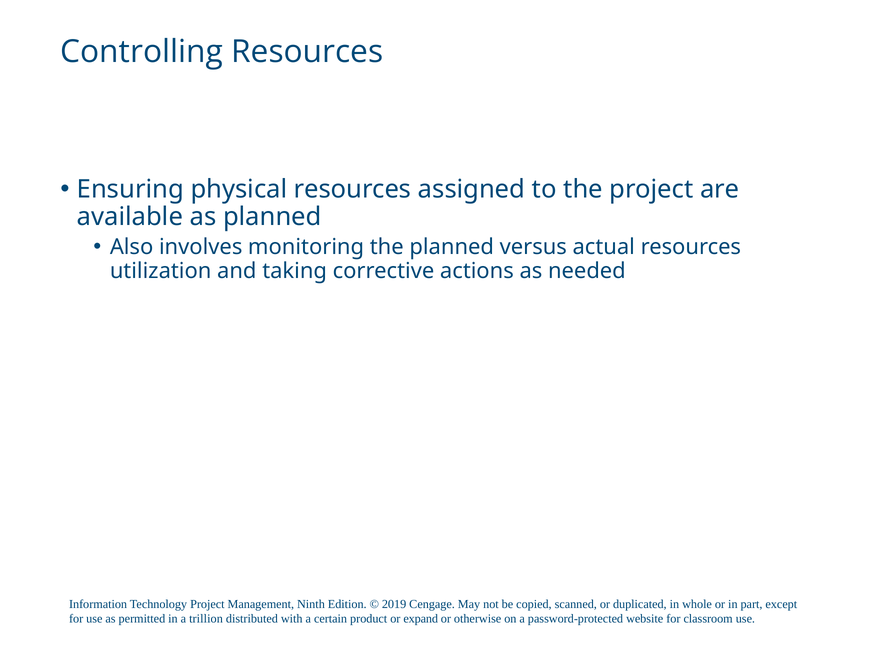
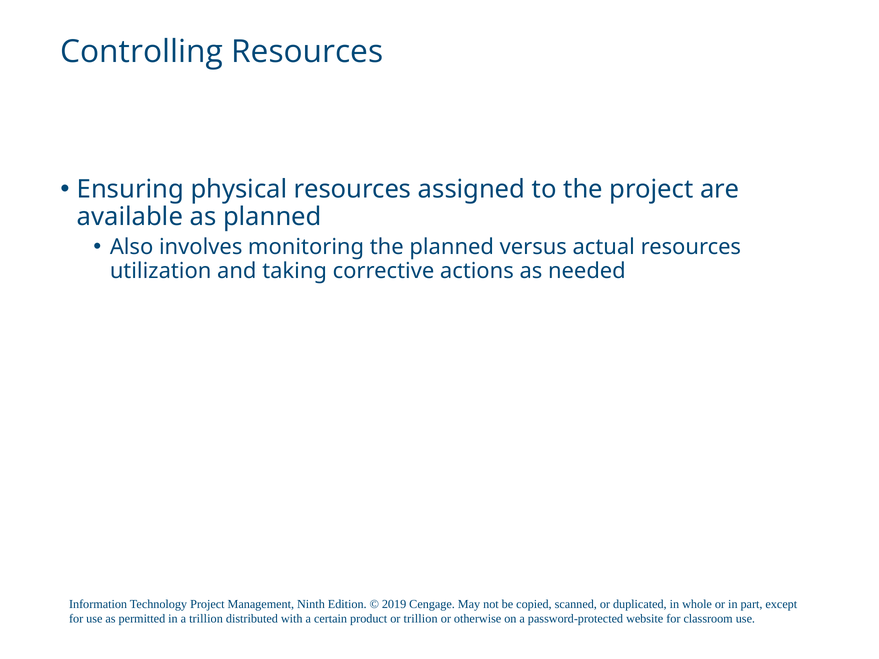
or expand: expand -> trillion
